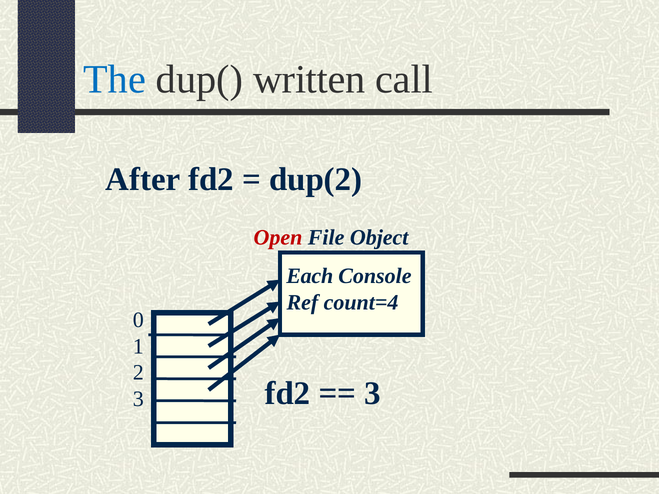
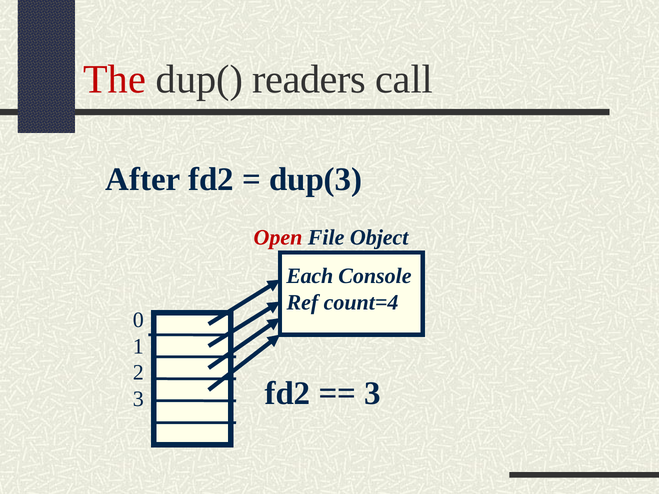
The colour: blue -> red
written: written -> readers
dup(2: dup(2 -> dup(3
